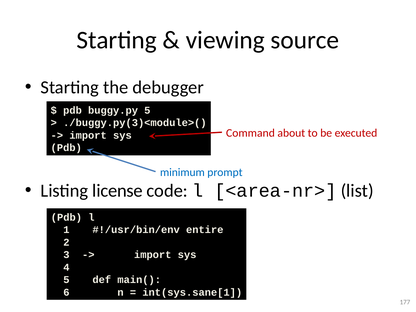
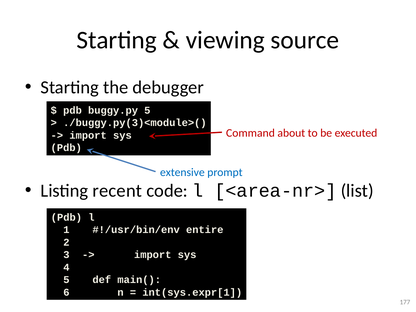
minimum: minimum -> extensive
license: license -> recent
int(sys.sane[1: int(sys.sane[1 -> int(sys.expr[1
